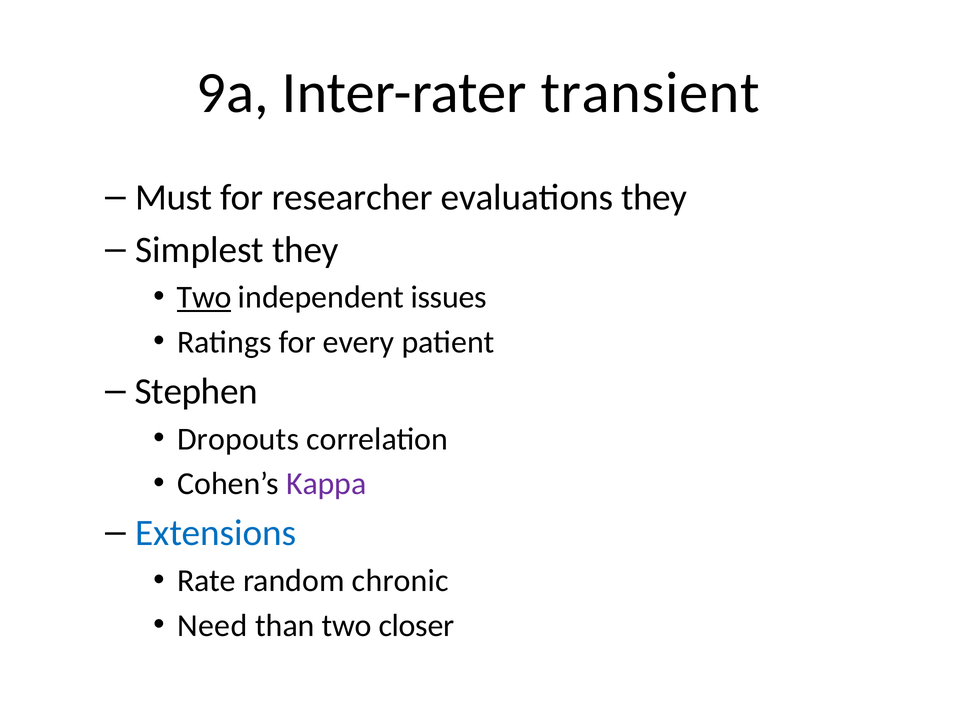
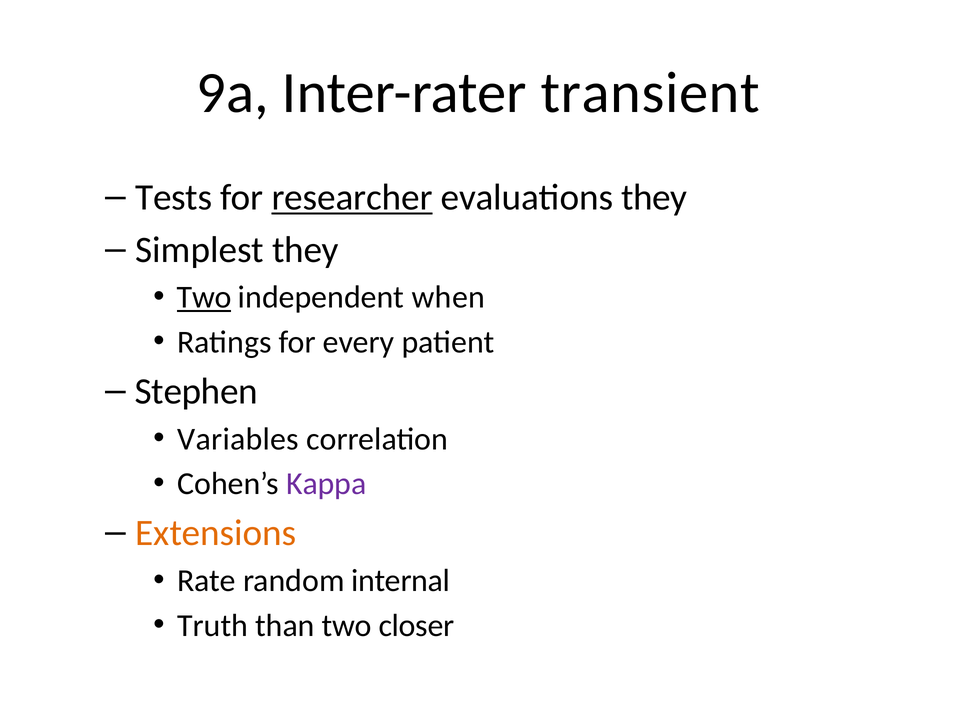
Must: Must -> Tests
researcher underline: none -> present
issues: issues -> when
Dropouts: Dropouts -> Variables
Extensions colour: blue -> orange
chronic: chronic -> internal
Need: Need -> Truth
